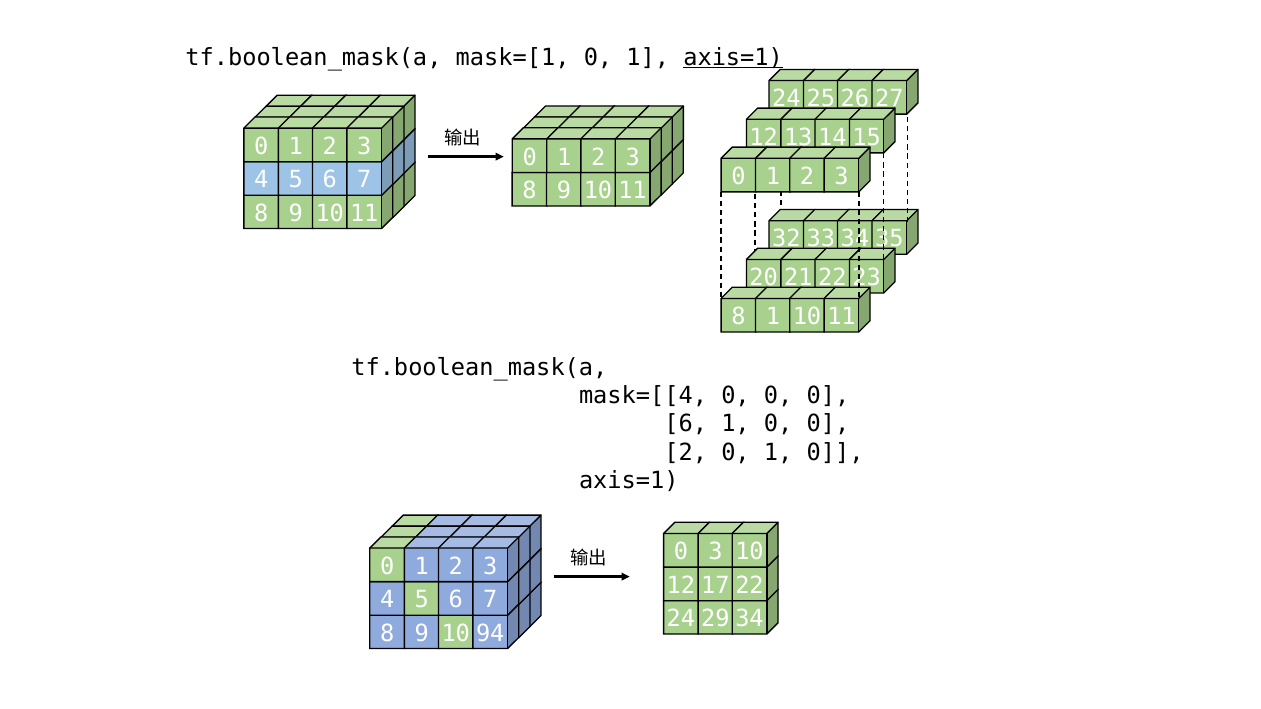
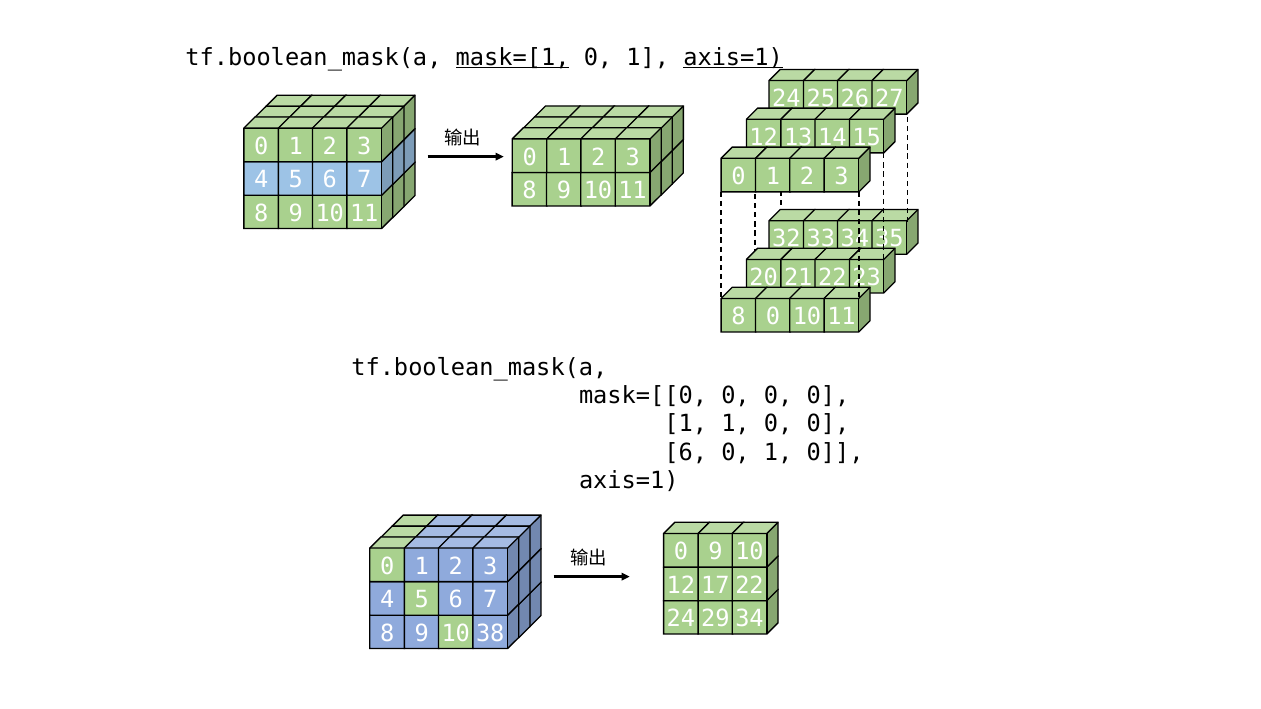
mask=[1 underline: none -> present
8 1: 1 -> 0
mask=[[4: mask=[[4 -> mask=[[0
6 at (686, 424): 6 -> 1
2 at (686, 453): 2 -> 6
0 3: 3 -> 9
94: 94 -> 38
